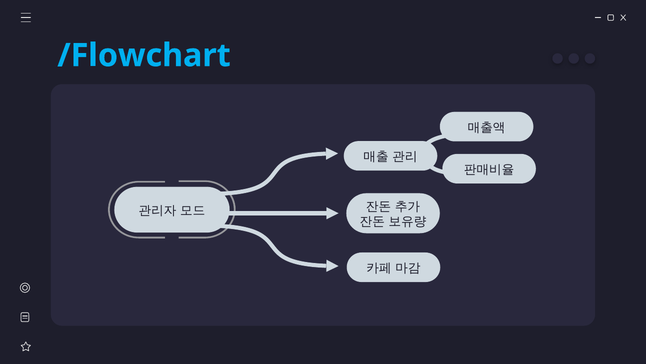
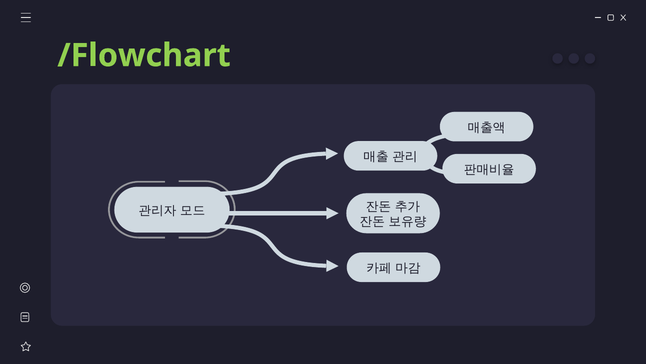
/Flowchart colour: light blue -> light green
